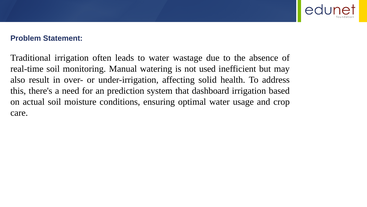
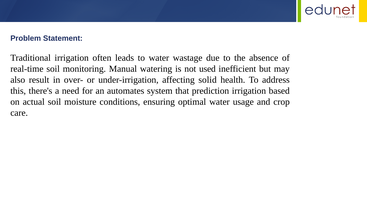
prediction: prediction -> automates
dashboard: dashboard -> prediction
